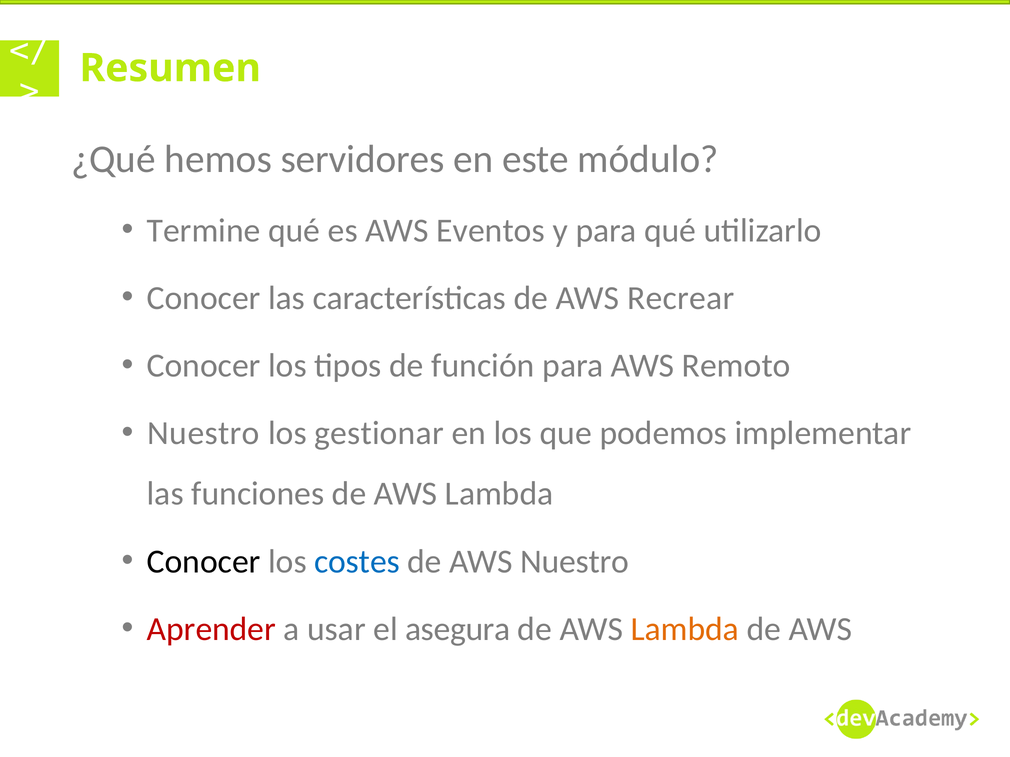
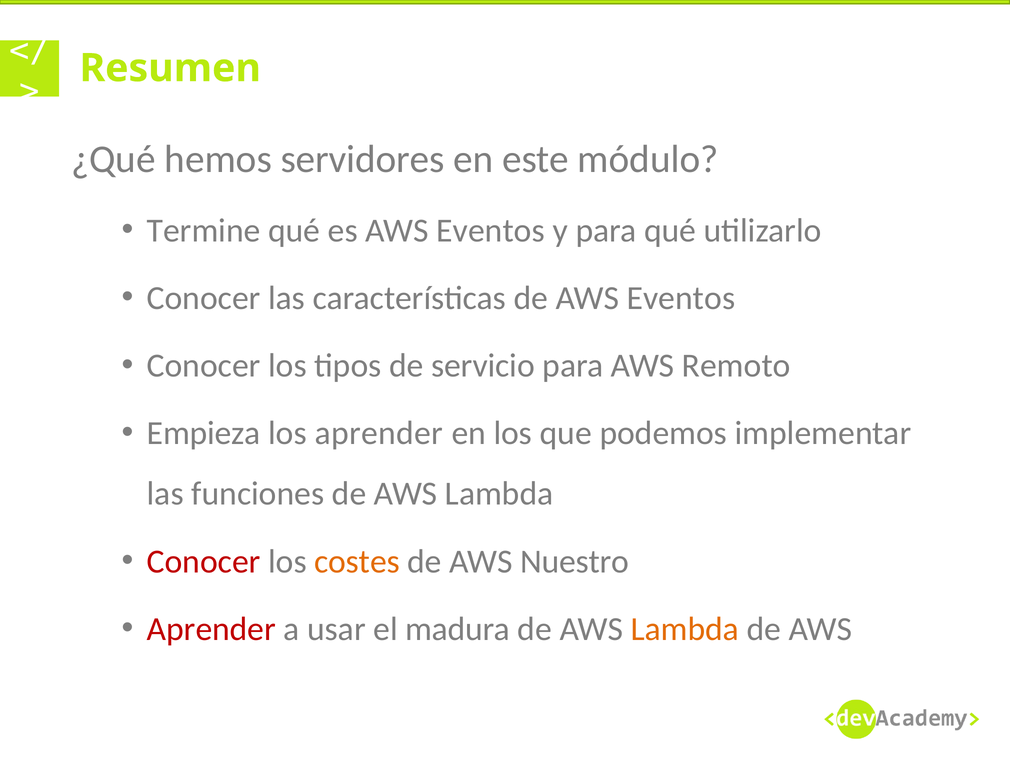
de AWS Recrear: Recrear -> Eventos
función: función -> servicio
Nuestro at (203, 434): Nuestro -> Empieza
los gestionar: gestionar -> aprender
Conocer at (204, 562) colour: black -> red
costes colour: blue -> orange
asegura: asegura -> madura
